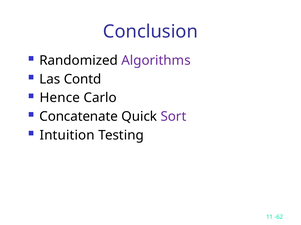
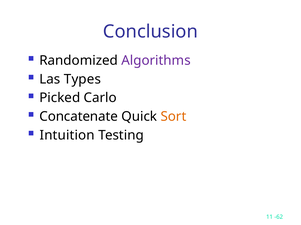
Contd: Contd -> Types
Hence: Hence -> Picked
Sort colour: purple -> orange
